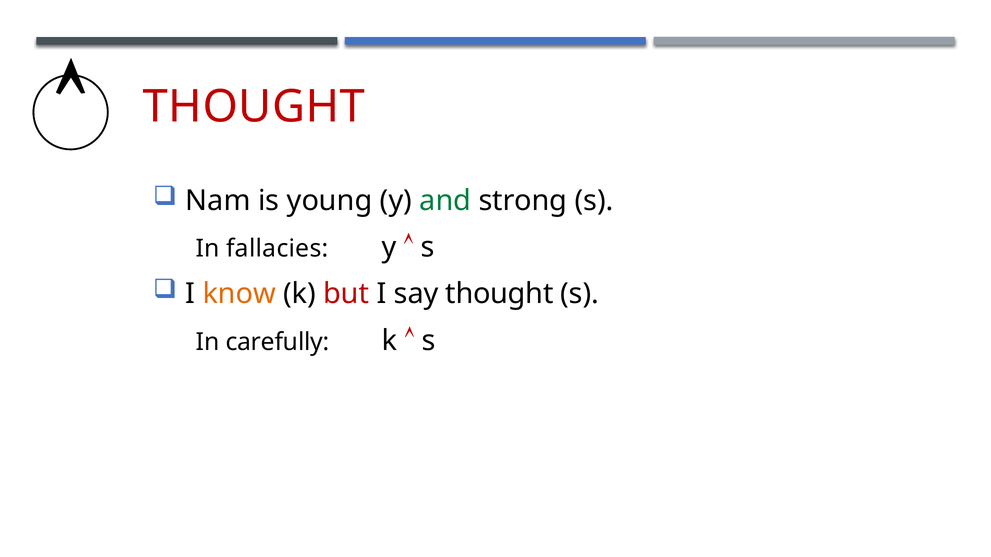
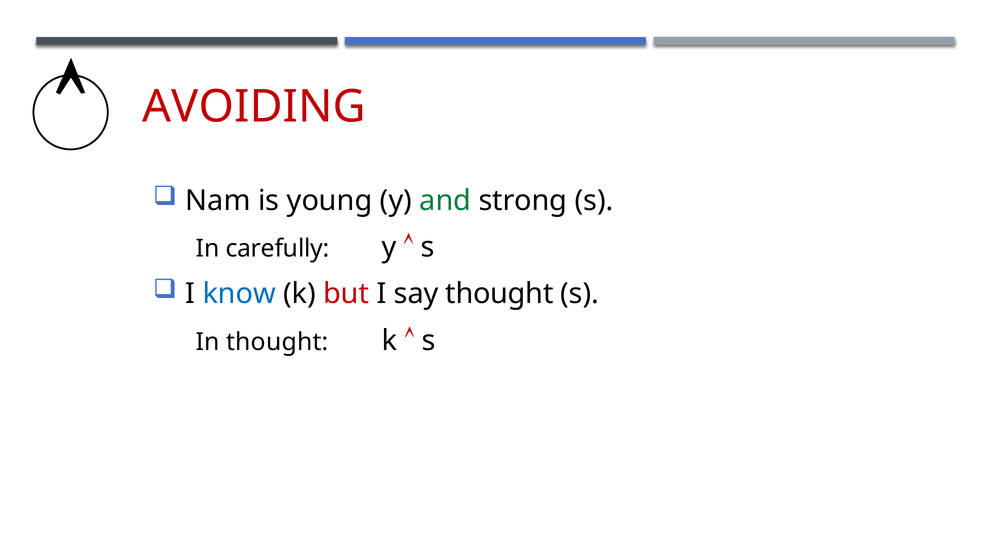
THOUGHT at (254, 107): THOUGHT -> AVOIDING
fallacies: fallacies -> carefully
know colour: orange -> blue
In carefully: carefully -> thought
